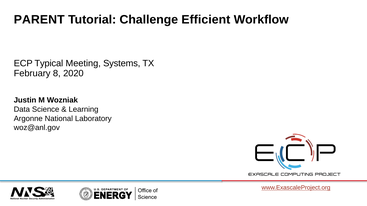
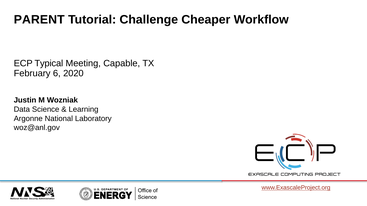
Efficient: Efficient -> Cheaper
Systems: Systems -> Capable
8: 8 -> 6
